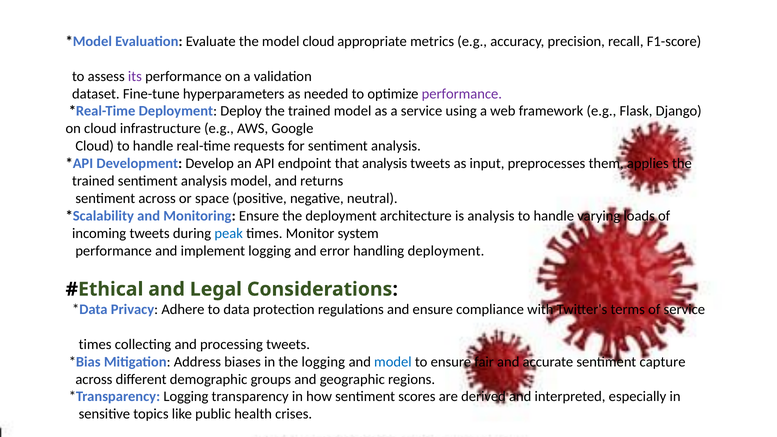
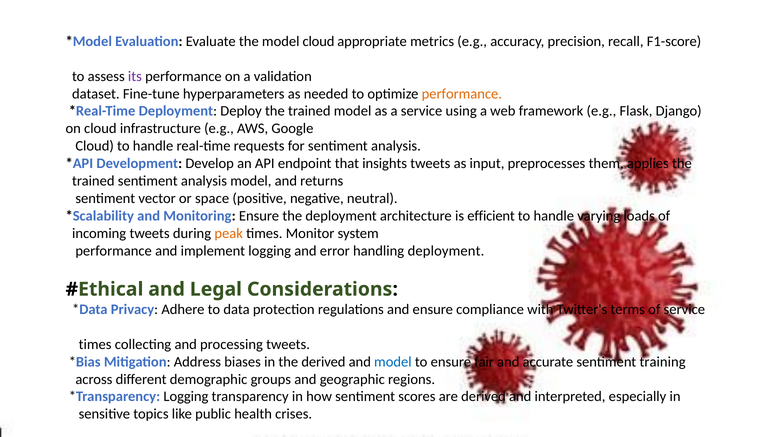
performance at (462, 94) colour: purple -> orange
that analysis: analysis -> insights
sentiment across: across -> vector
is analysis: analysis -> efficient
peak colour: blue -> orange
the logging: logging -> derived
capture: capture -> training
